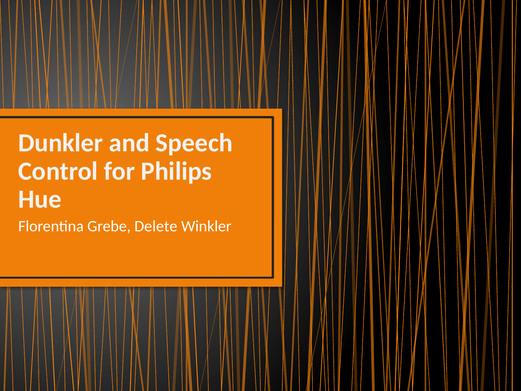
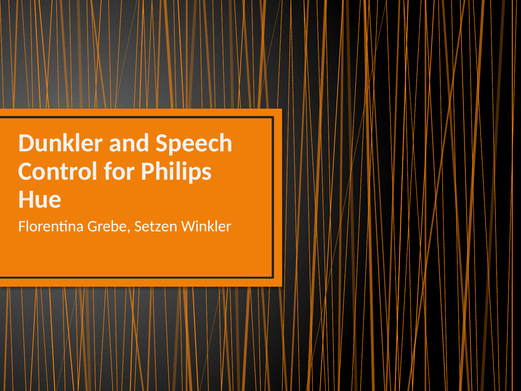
Delete: Delete -> Setzen
